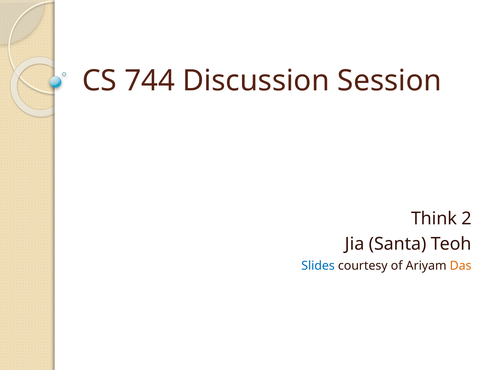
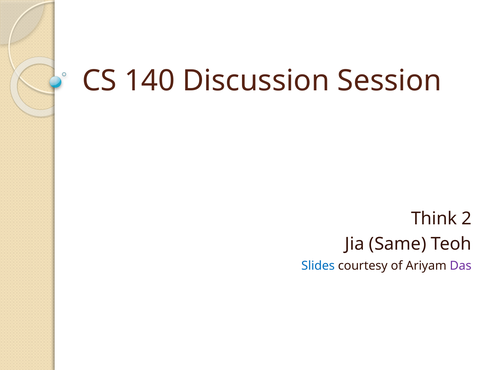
744: 744 -> 140
Santa: Santa -> Same
Das colour: orange -> purple
